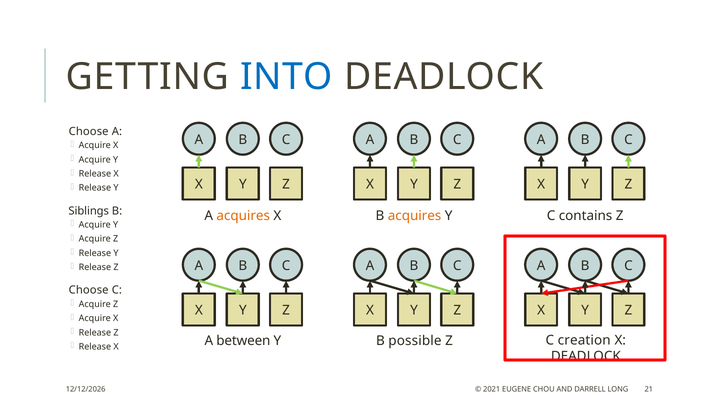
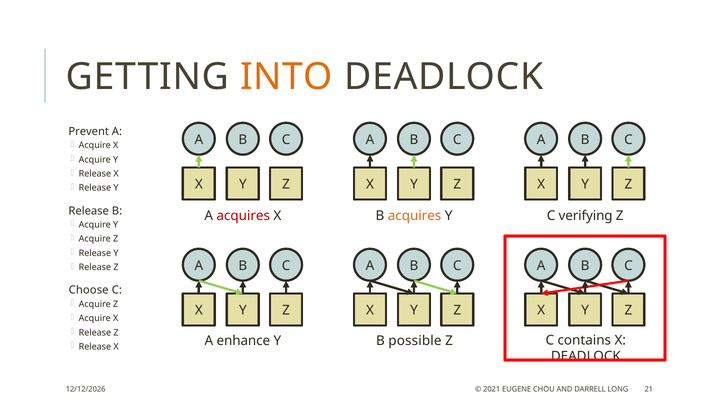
INTO colour: blue -> orange
Choose at (89, 132): Choose -> Prevent
Siblings at (89, 211): Siblings -> Release
acquires at (243, 216) colour: orange -> red
contains: contains -> verifying
between: between -> enhance
creation: creation -> contains
